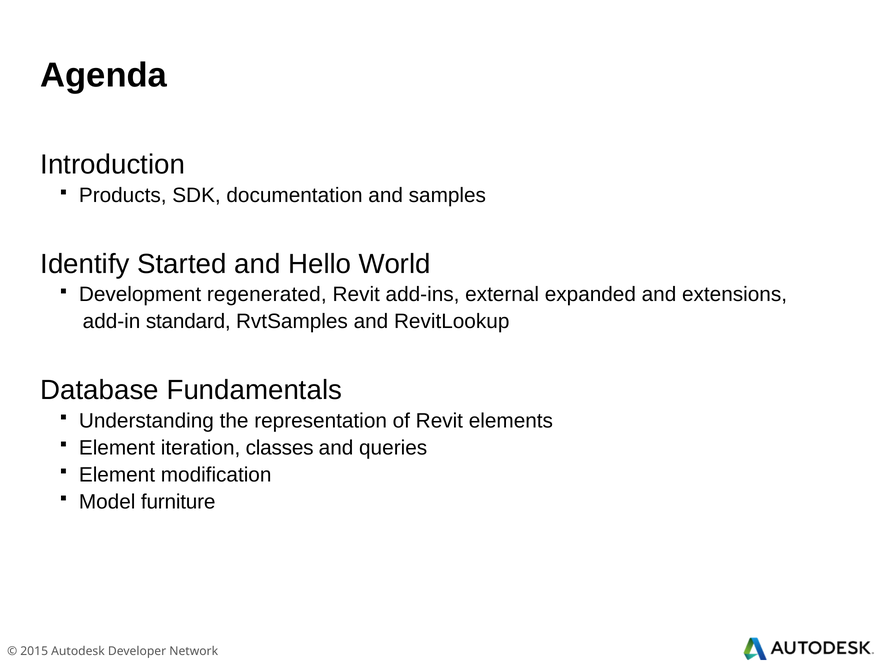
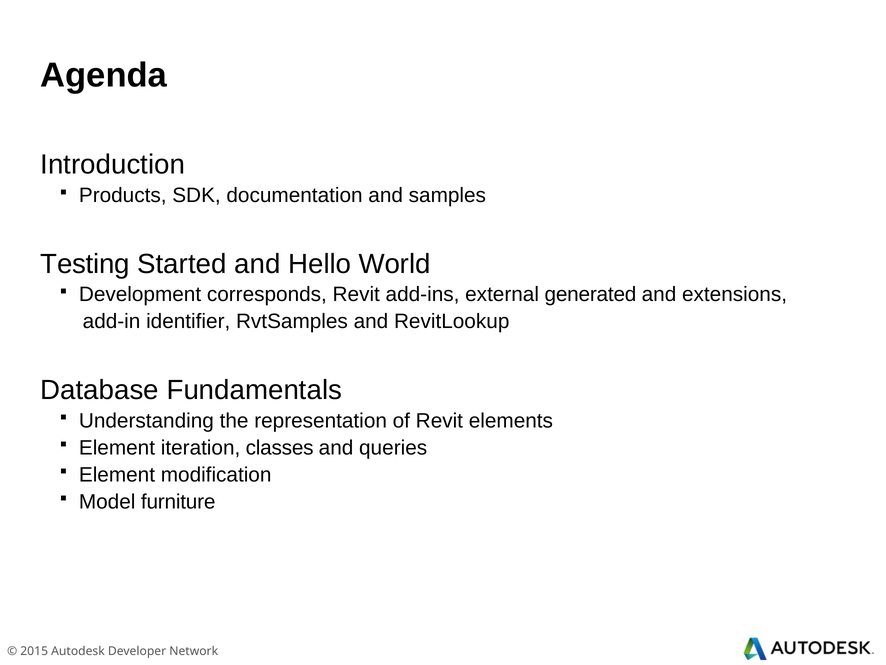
Identify: Identify -> Testing
regenerated: regenerated -> corresponds
expanded: expanded -> generated
standard: standard -> identifier
